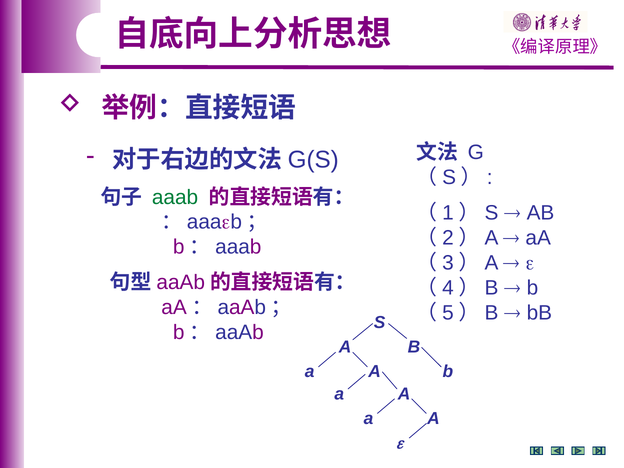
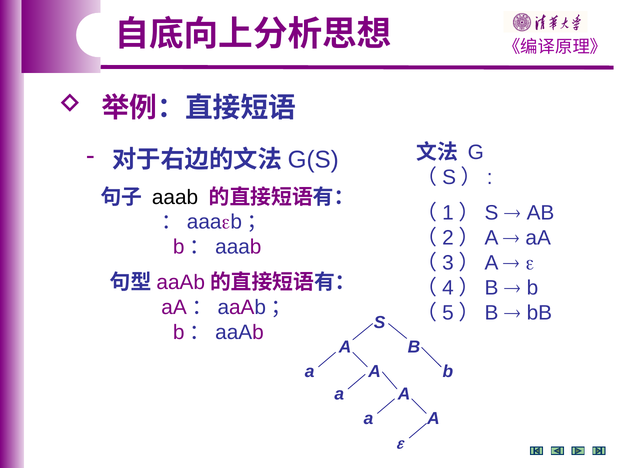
aaab colour: green -> black
